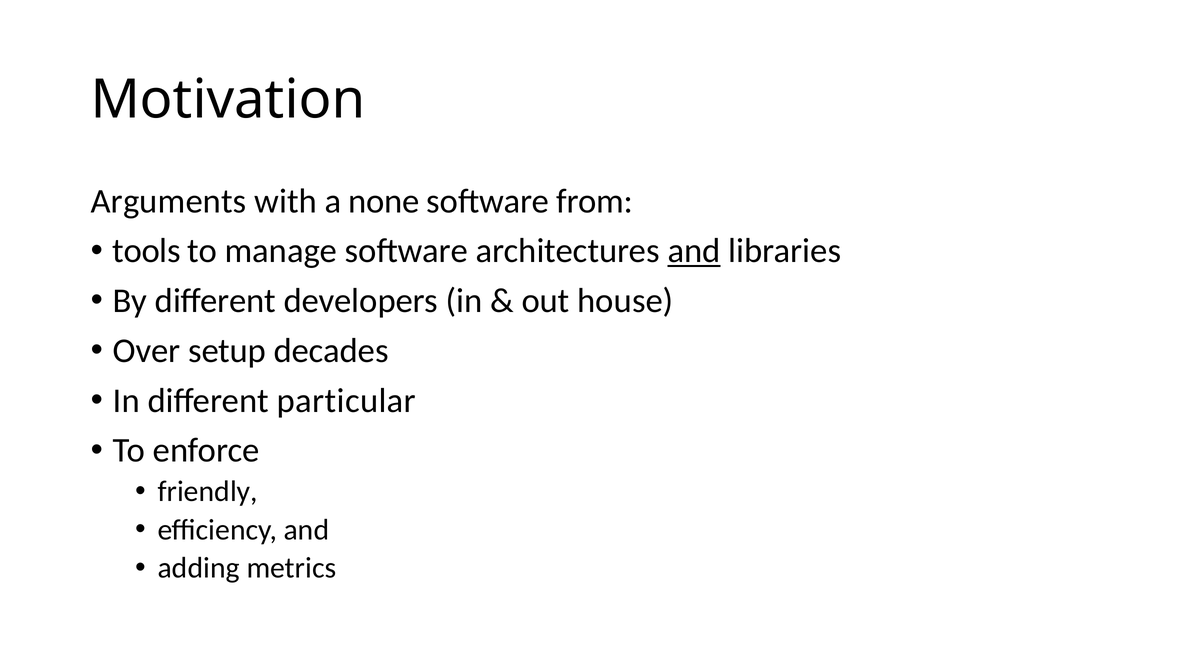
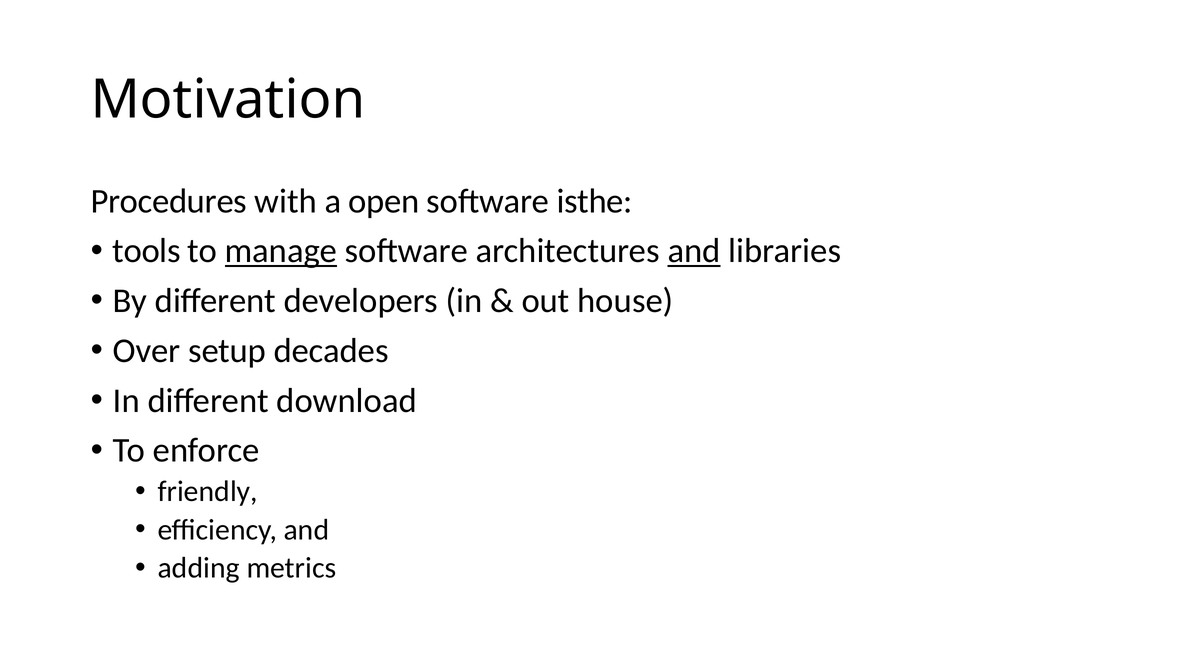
Arguments: Arguments -> Procedures
none: none -> open
from: from -> isthe
manage underline: none -> present
particular: particular -> download
